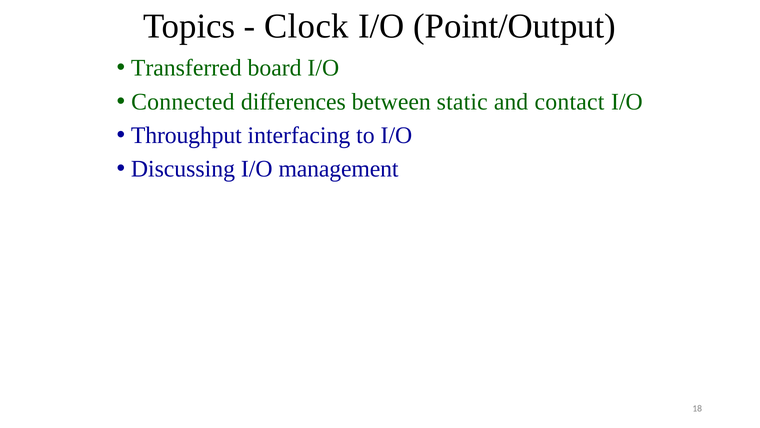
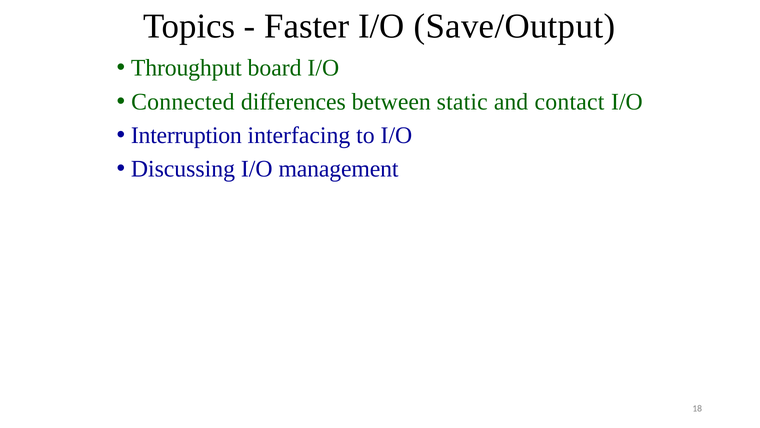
Clock: Clock -> Faster
Point/Output: Point/Output -> Save/Output
Transferred: Transferred -> Throughput
Throughput: Throughput -> Interruption
